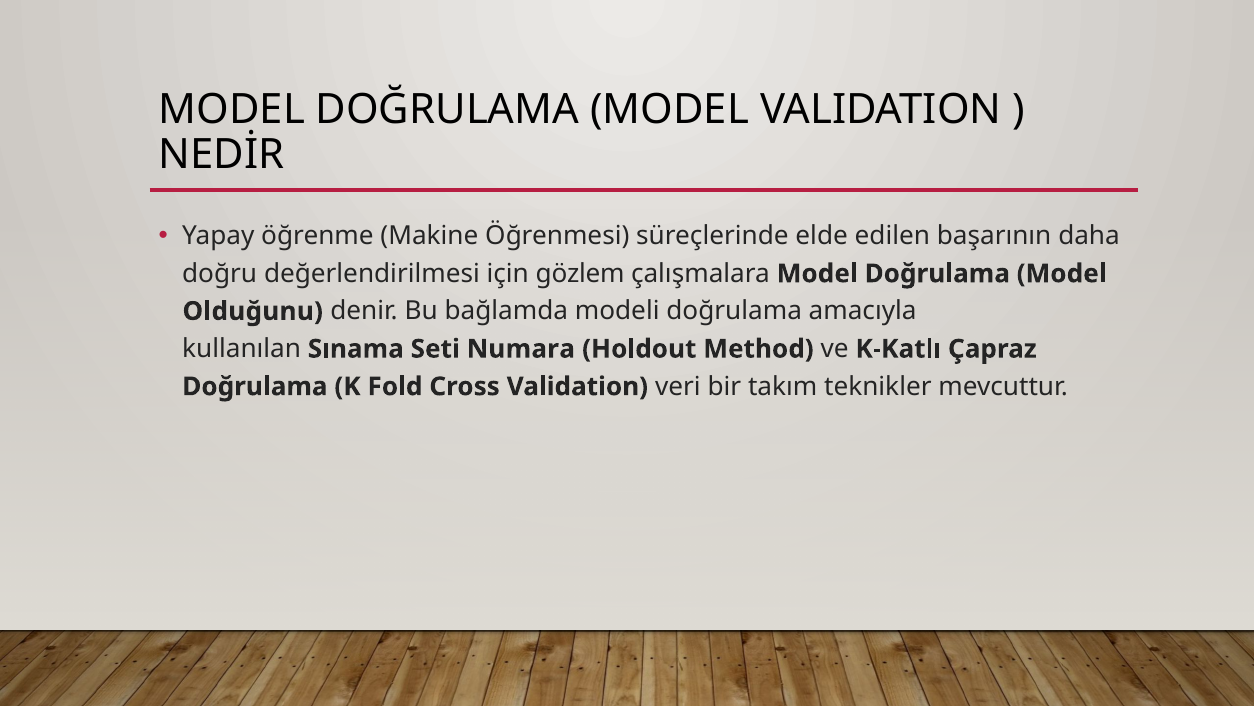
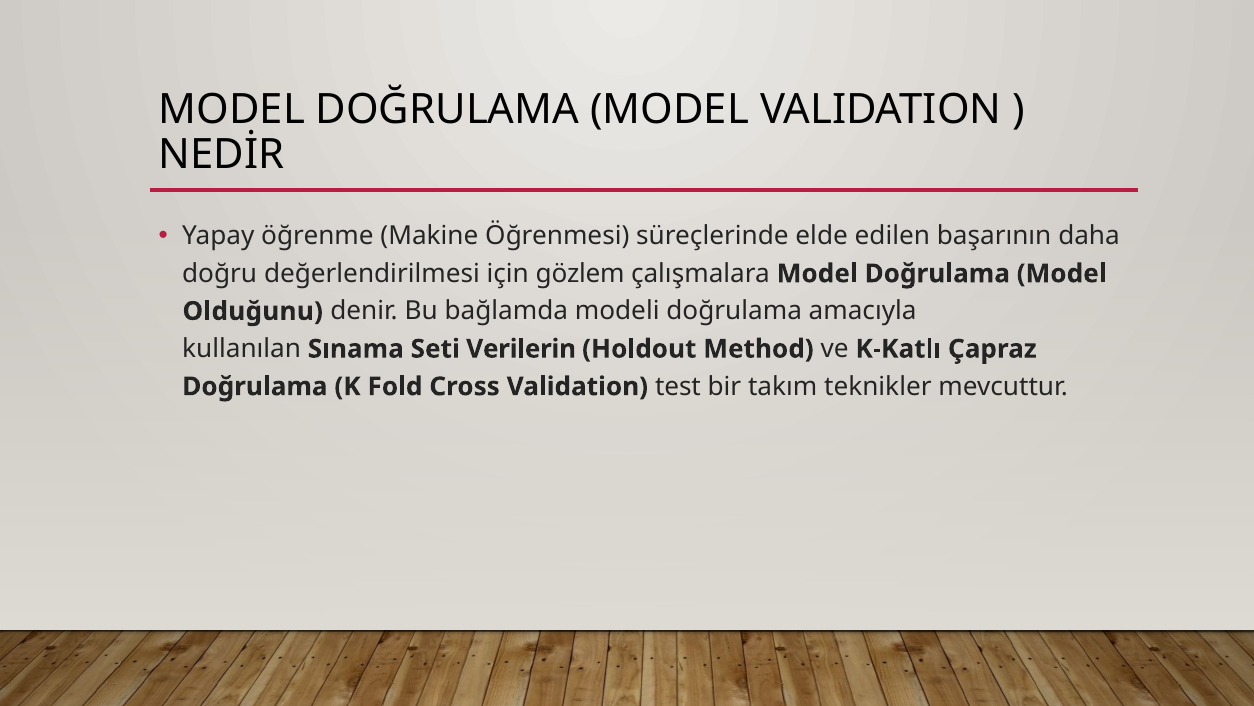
Numara: Numara -> Verilerin
veri: veri -> test
